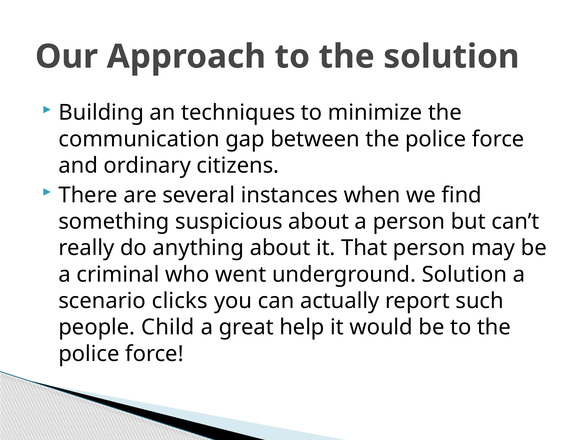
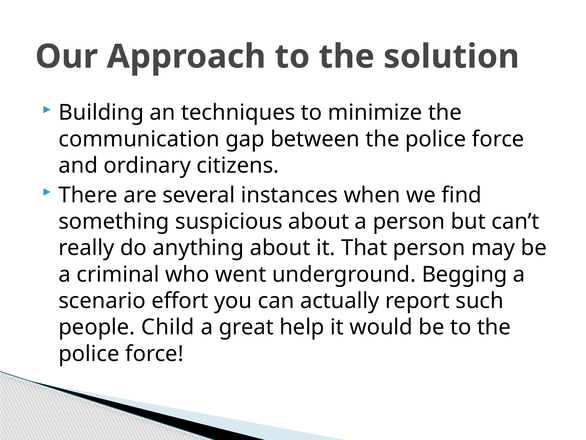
underground Solution: Solution -> Begging
clicks: clicks -> effort
